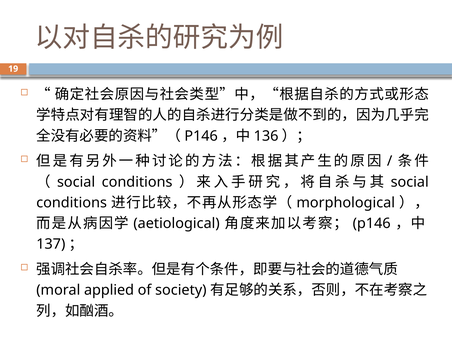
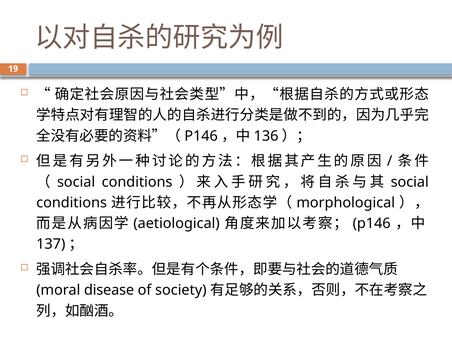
applied: applied -> disease
